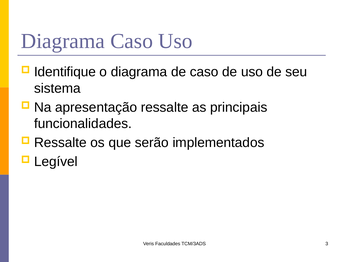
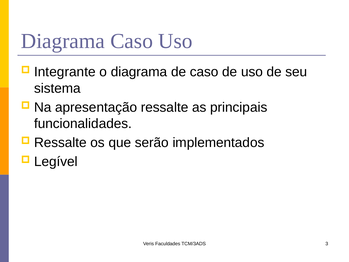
Identifique: Identifique -> Integrante
